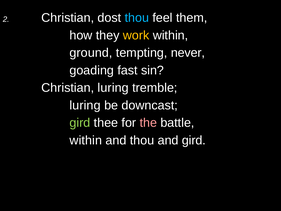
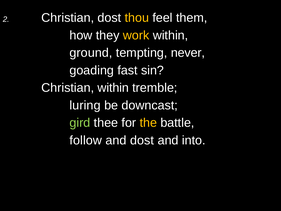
thou at (137, 18) colour: light blue -> yellow
Christian luring: luring -> within
the colour: pink -> yellow
within at (86, 140): within -> follow
and thou: thou -> dost
and gird: gird -> into
